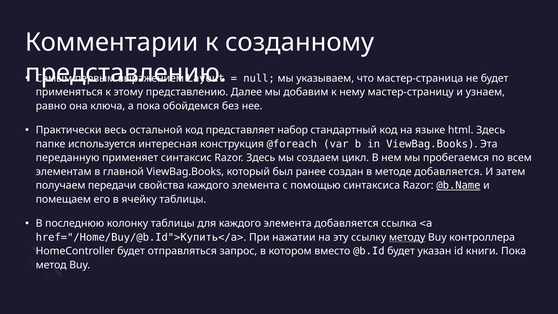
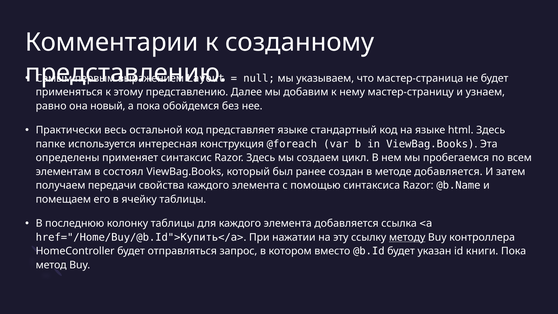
ключа: ключа -> новый
представляет набор: набор -> языке
переданную: переданную -> определены
главной: главной -> состоял
@b.Name underline: present -> none
